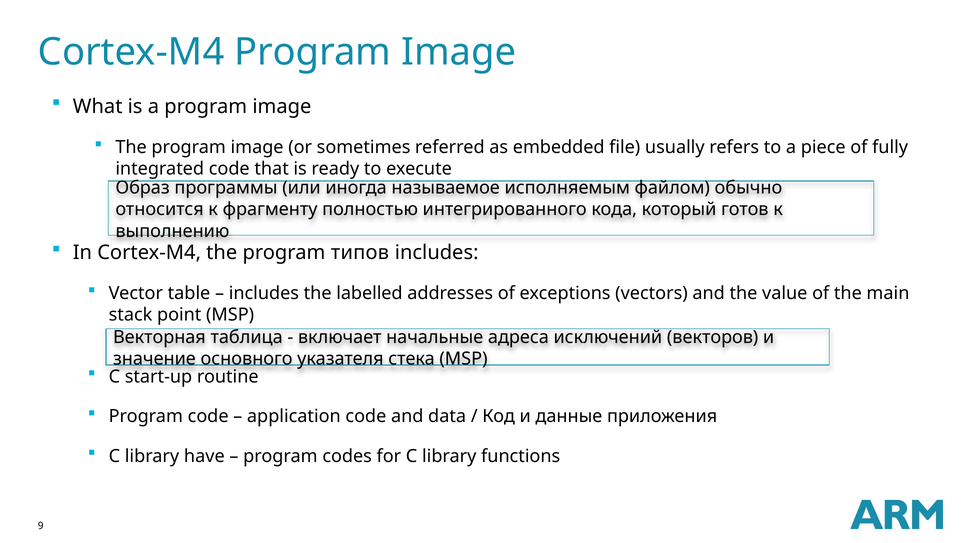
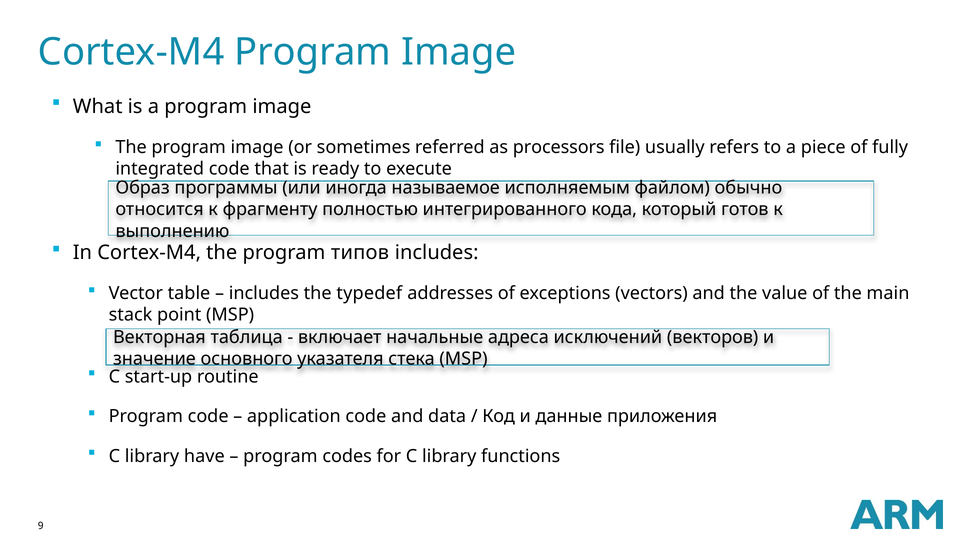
embedded: embedded -> processors
labelled: labelled -> typedef
